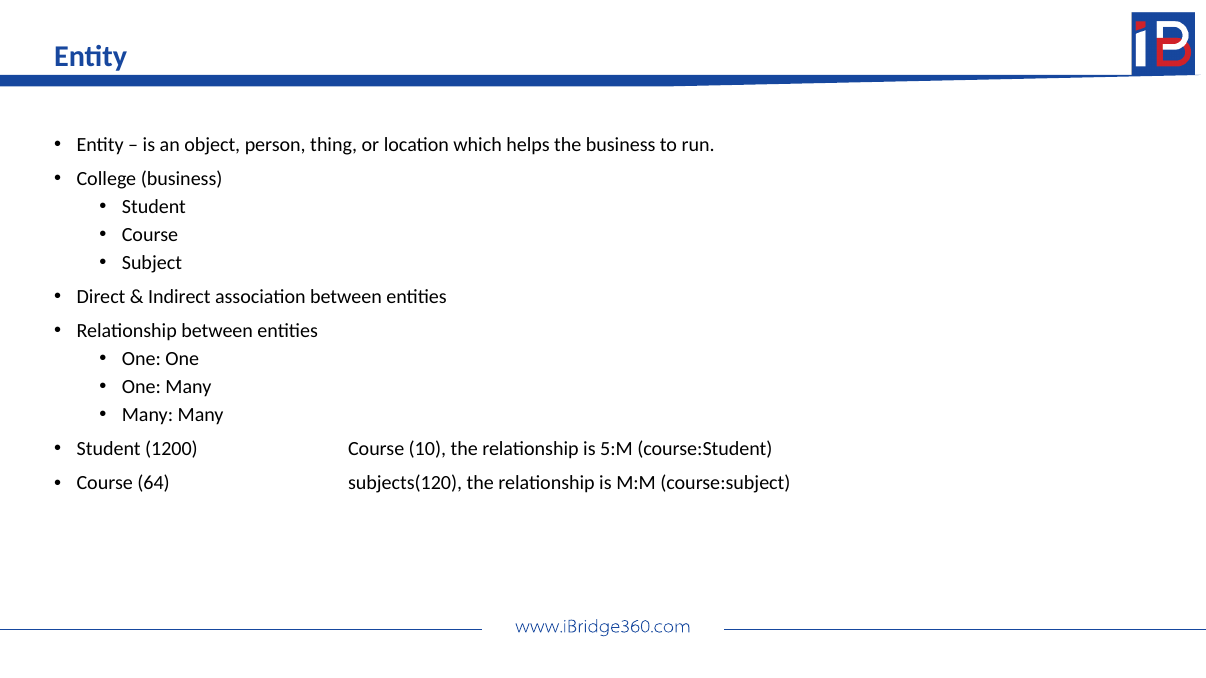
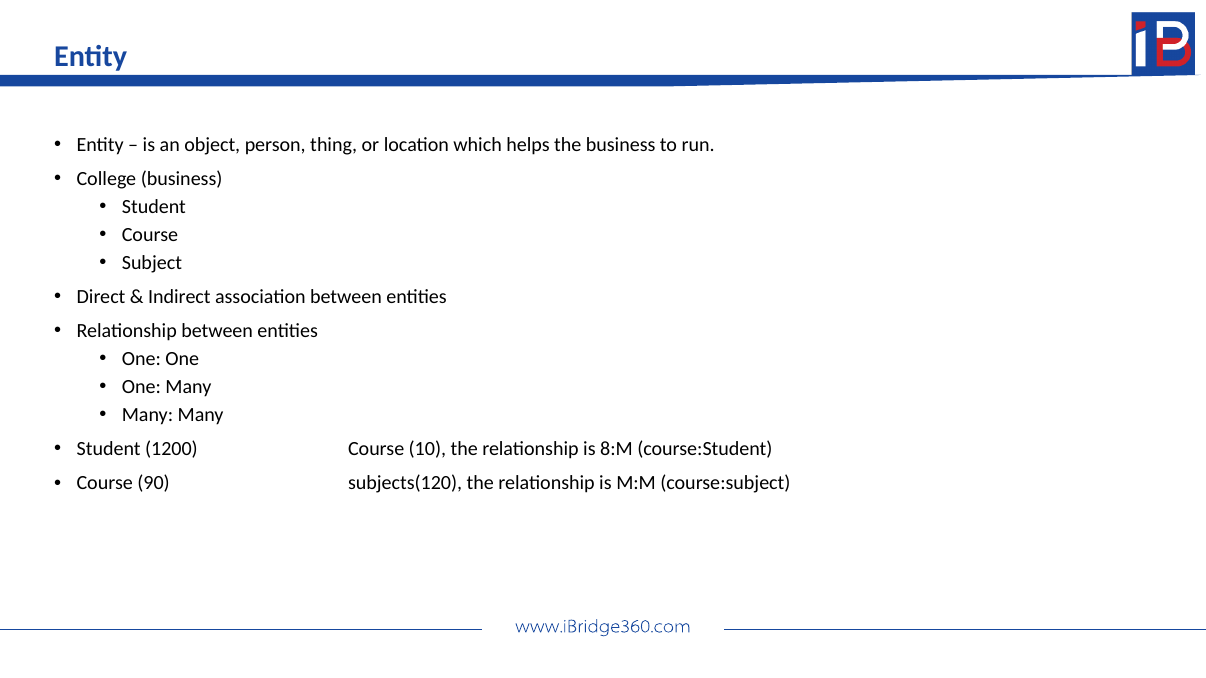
5:M: 5:M -> 8:M
64: 64 -> 90
